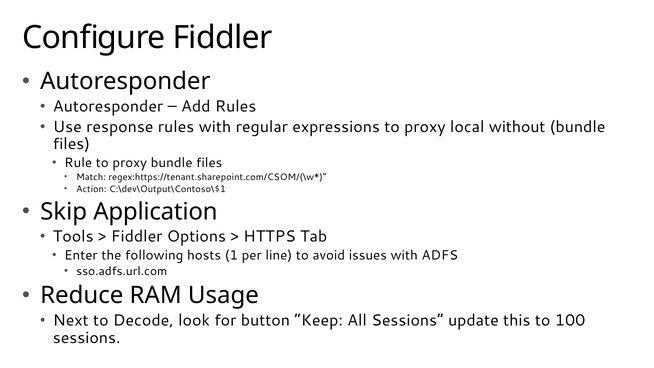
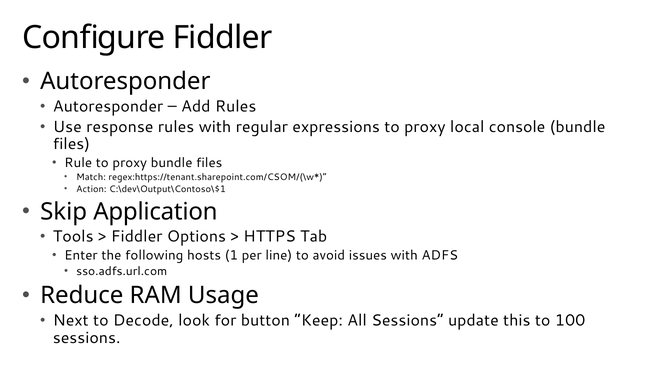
without: without -> console
